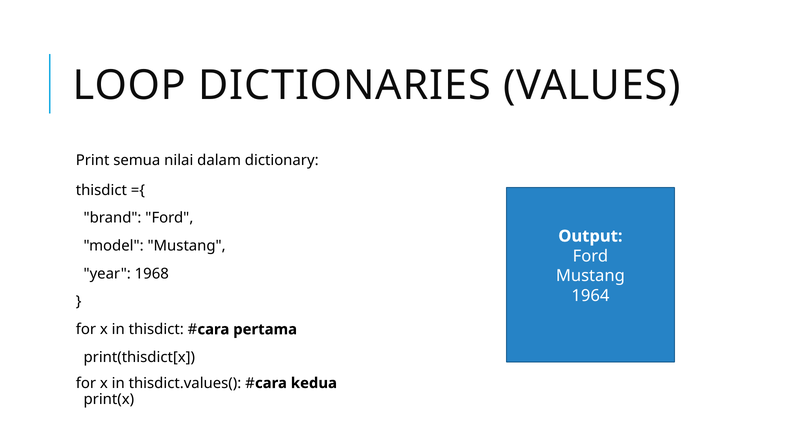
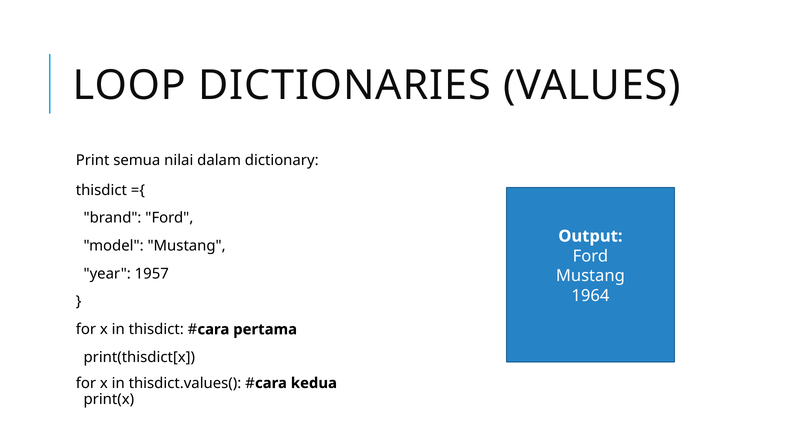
1968: 1968 -> 1957
